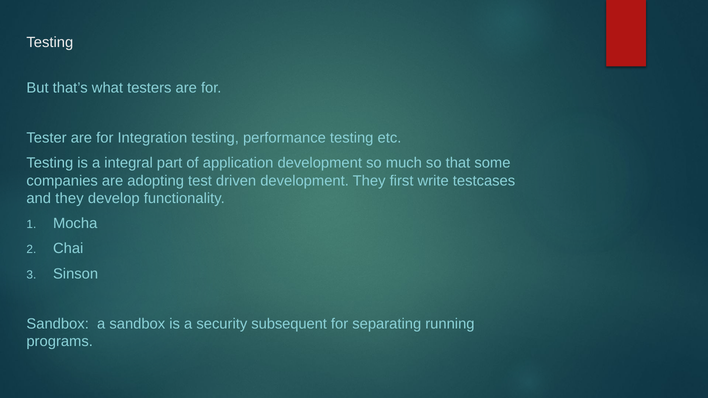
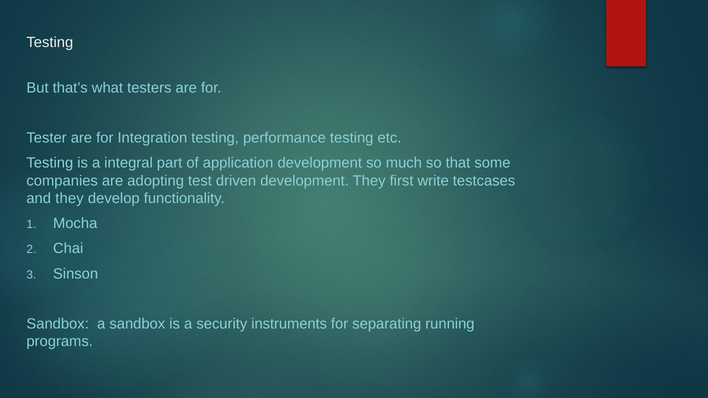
subsequent: subsequent -> instruments
